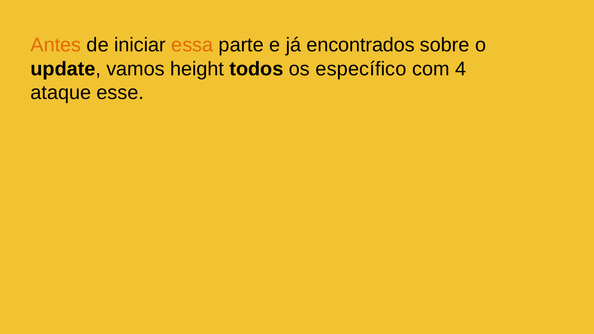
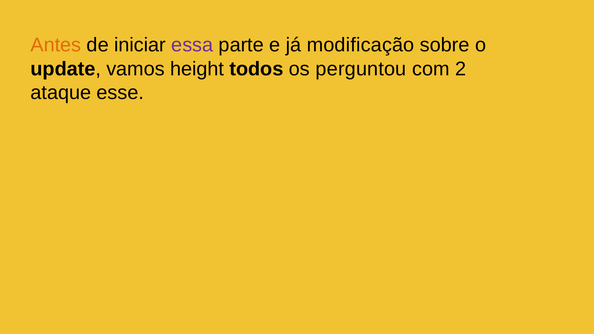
essa colour: orange -> purple
encontrados: encontrados -> modificação
específico: específico -> perguntou
4: 4 -> 2
